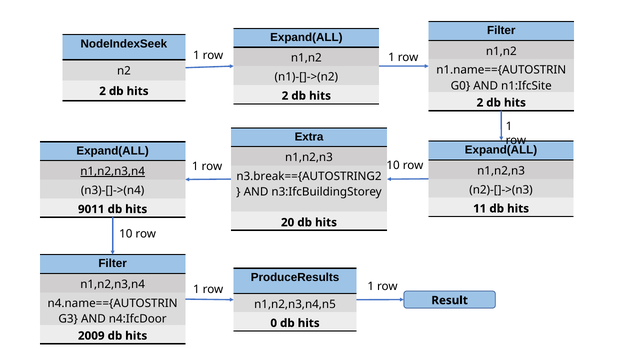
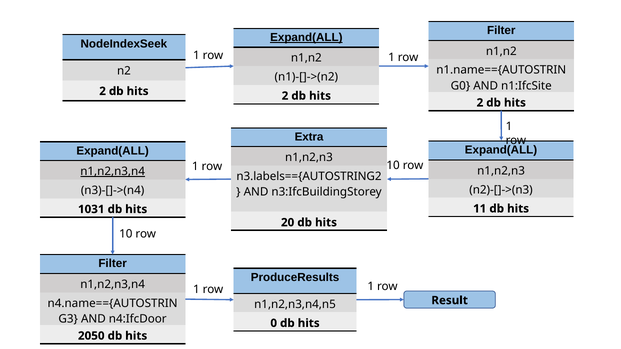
Expand(ALL at (306, 37) underline: none -> present
n3.break=={AUTOSTRING2: n3.break=={AUTOSTRING2 -> n3.labels=={AUTOSTRING2
9011: 9011 -> 1031
2009: 2009 -> 2050
